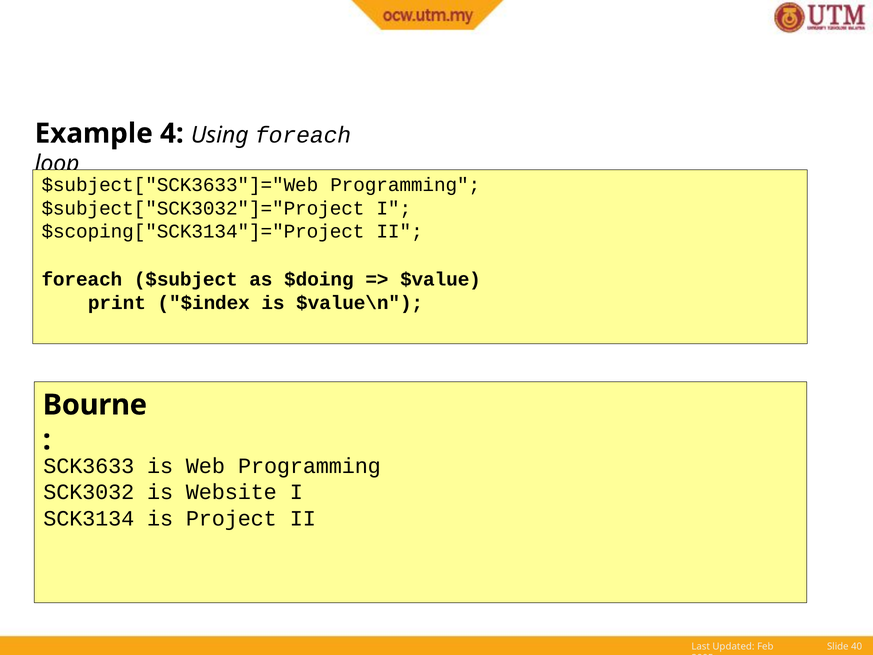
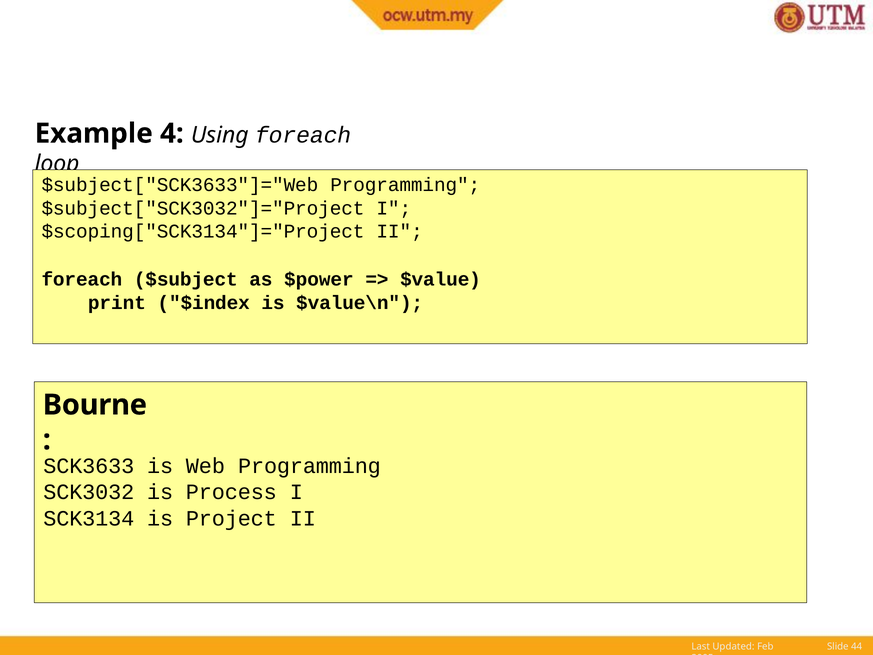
$doing: $doing -> $power
Website: Website -> Process
40: 40 -> 44
